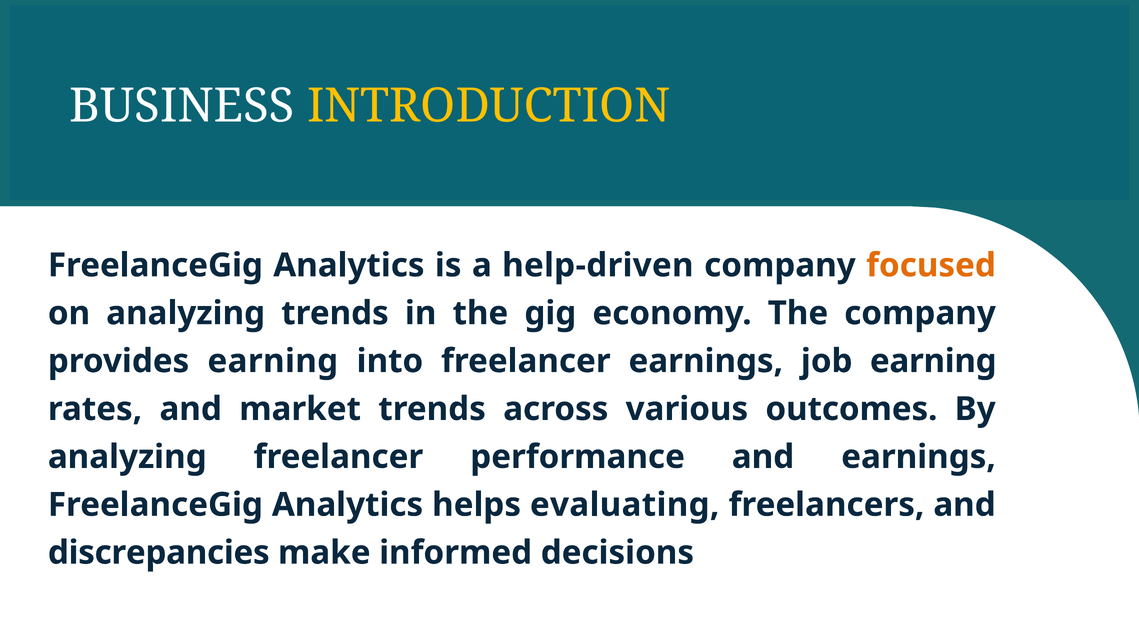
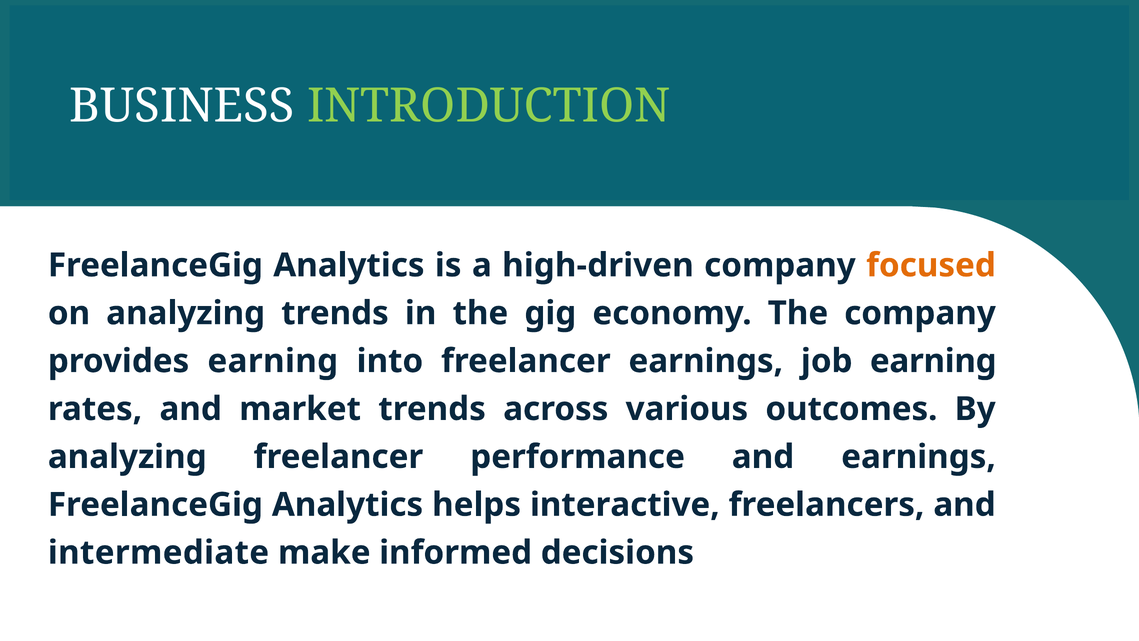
INTRODUCTION colour: yellow -> light green
help-driven: help-driven -> high-driven
evaluating: evaluating -> interactive
discrepancies: discrepancies -> intermediate
